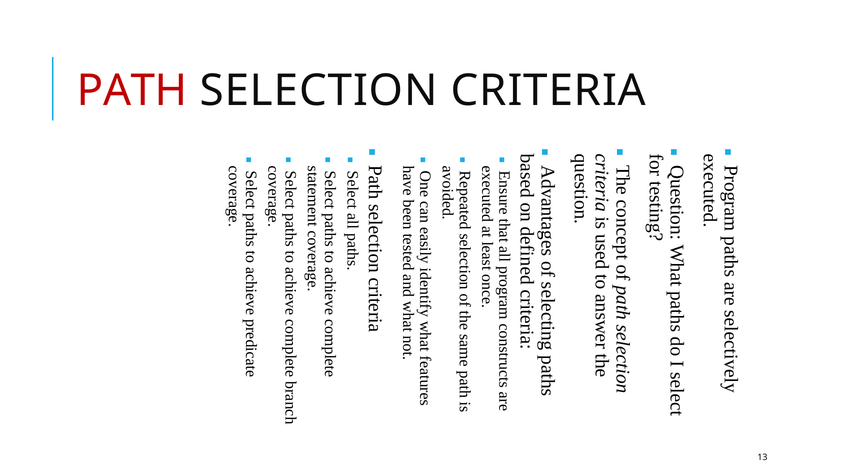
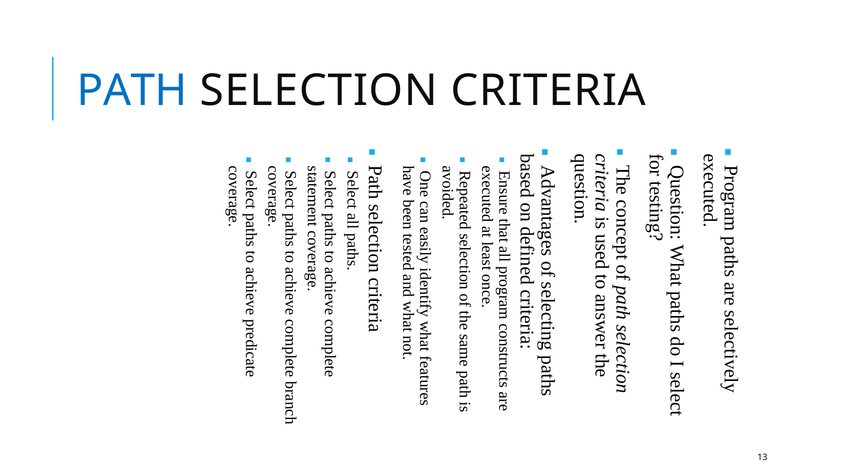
PATH colour: red -> blue
